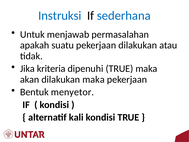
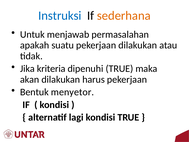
sederhana colour: blue -> orange
dilakukan maka: maka -> harus
kali: kali -> lagi
